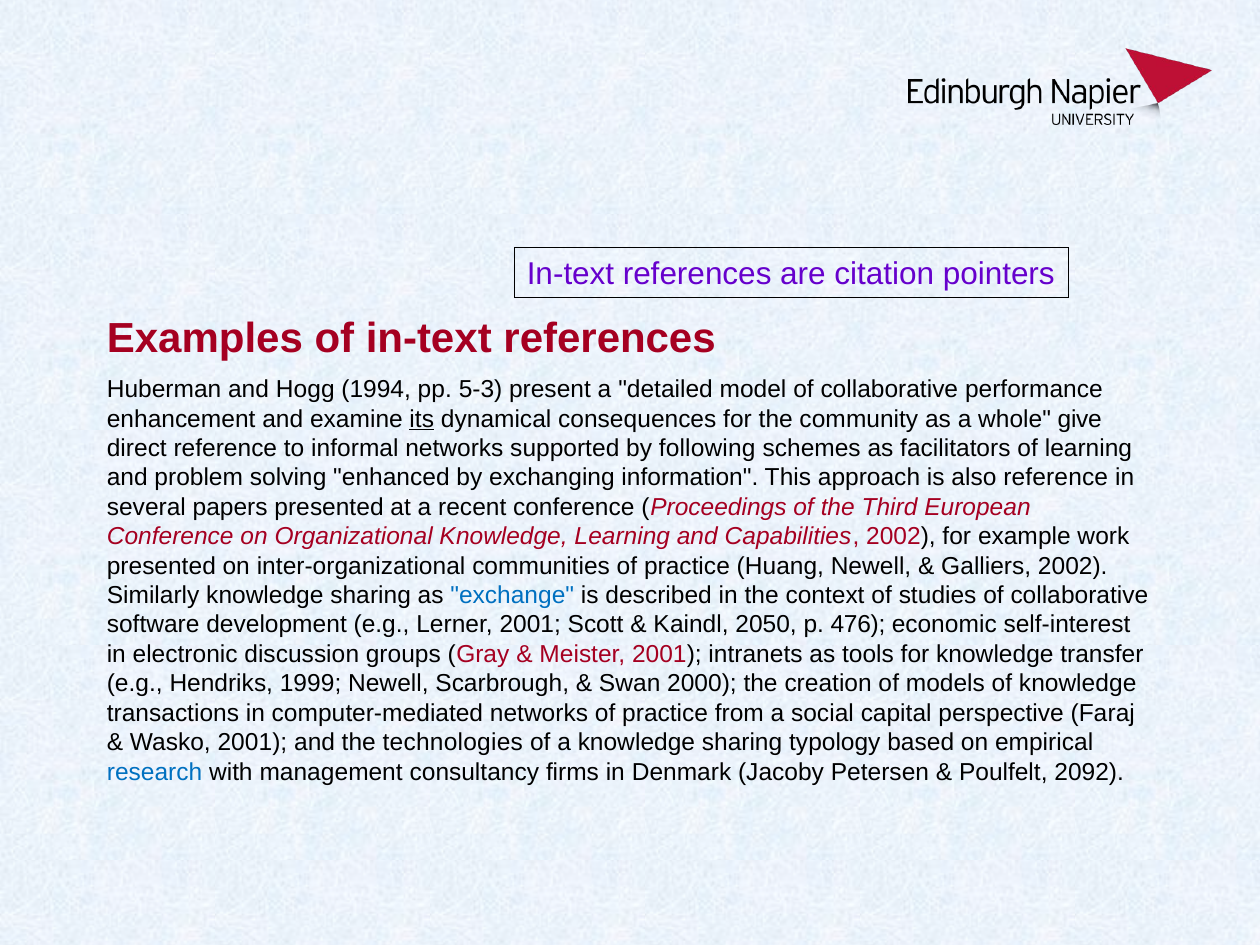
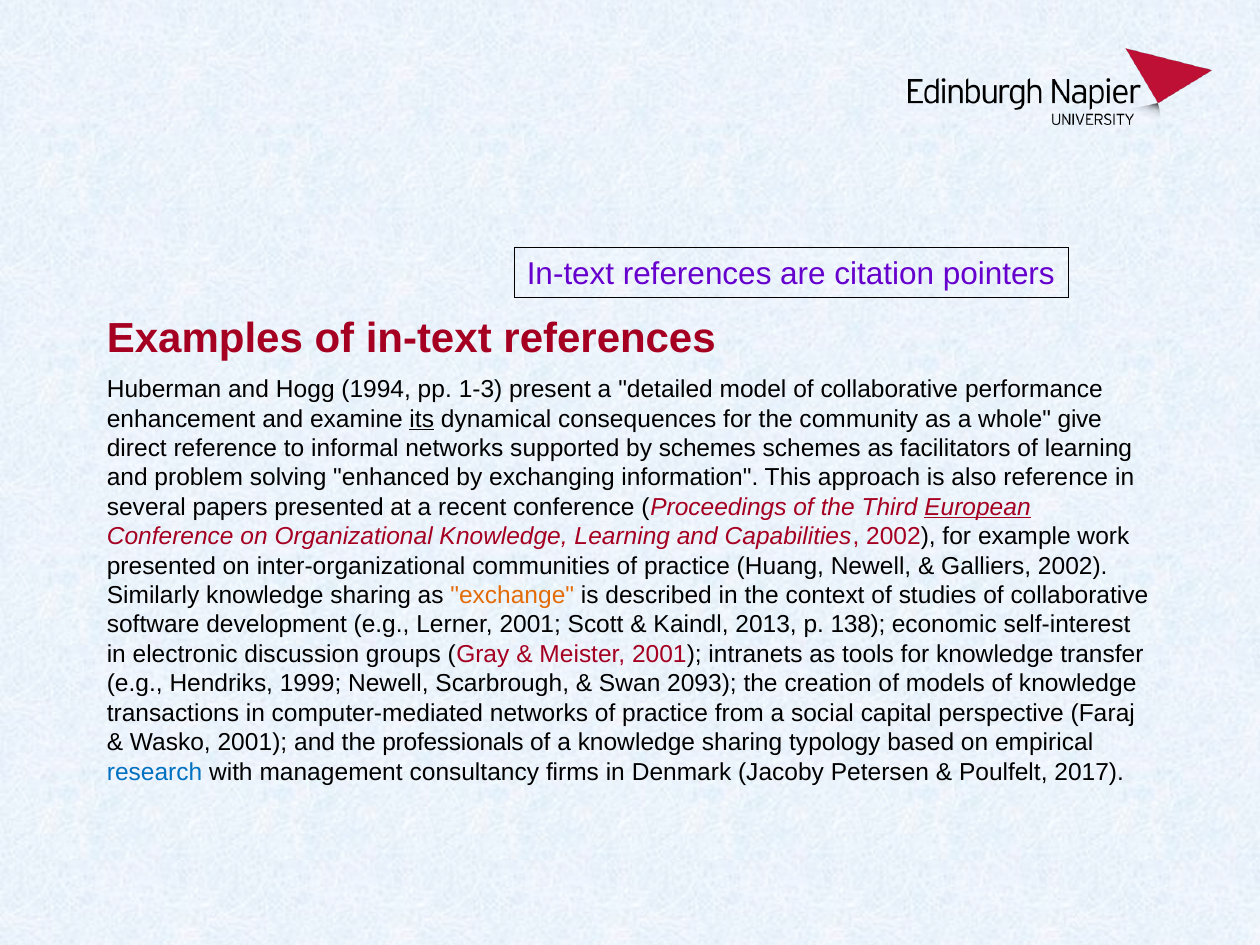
5-3: 5-3 -> 1-3
by following: following -> schemes
European underline: none -> present
exchange colour: blue -> orange
2050: 2050 -> 2013
476: 476 -> 138
2000: 2000 -> 2093
technologies: technologies -> professionals
2092: 2092 -> 2017
